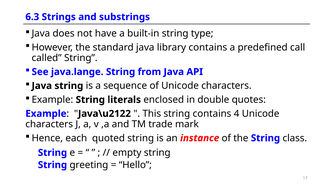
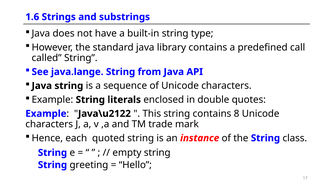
6.3: 6.3 -> 1.6
4: 4 -> 8
